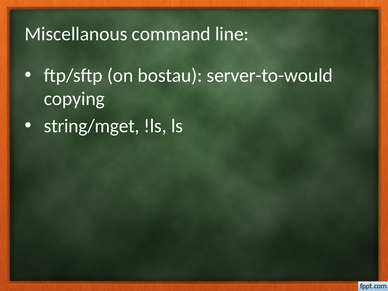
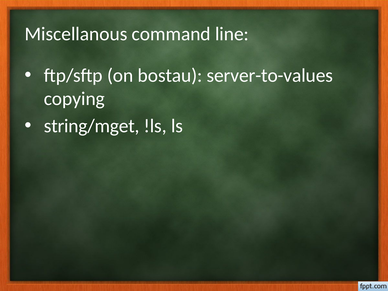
server-to-would: server-to-would -> server-to-values
